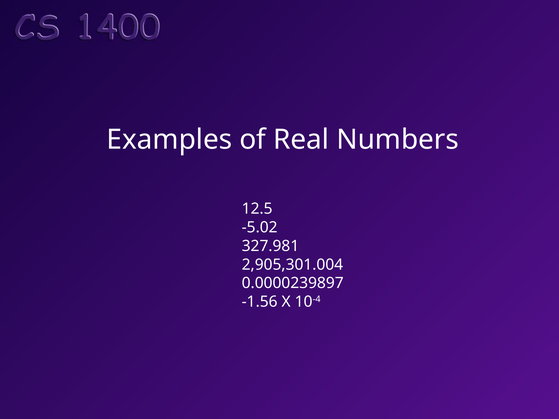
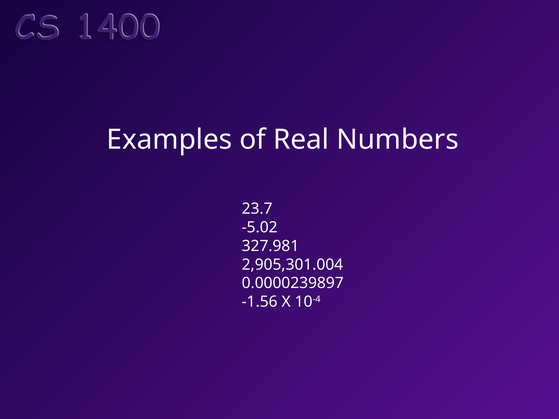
12.5: 12.5 -> 23.7
